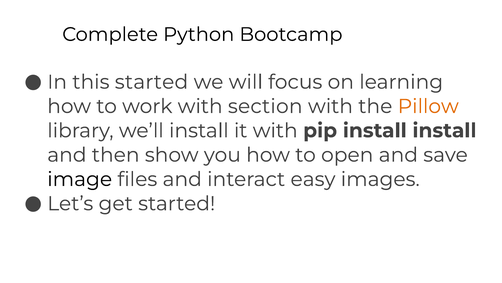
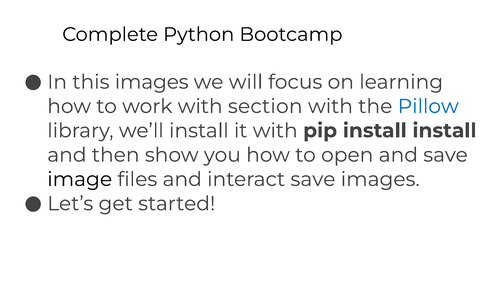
this started: started -> images
Pillow colour: orange -> blue
interact easy: easy -> save
